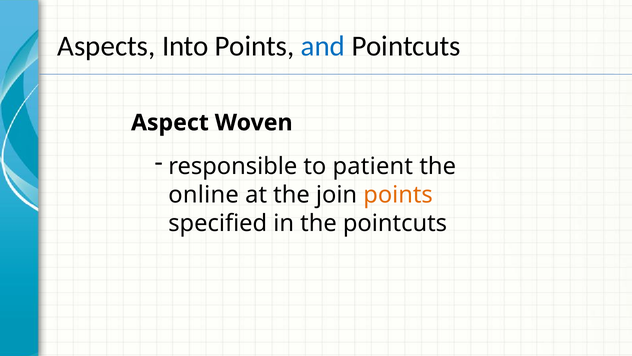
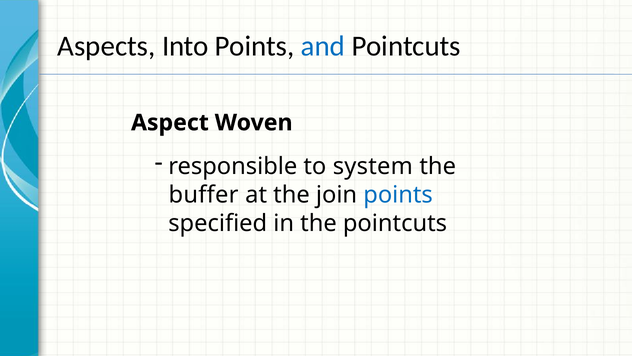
patient: patient -> system
online: online -> buffer
points at (398, 195) colour: orange -> blue
